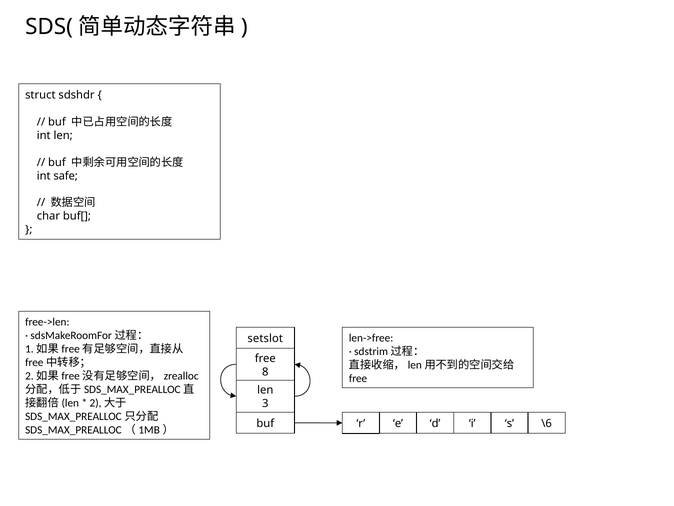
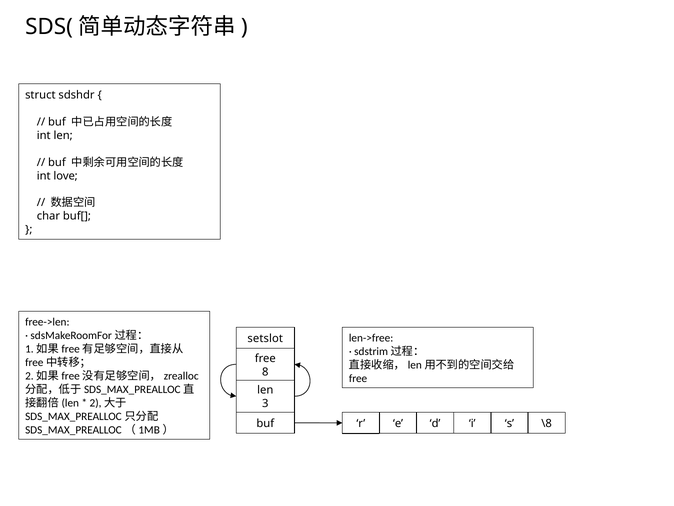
safe: safe -> love
\6: \6 -> \8
